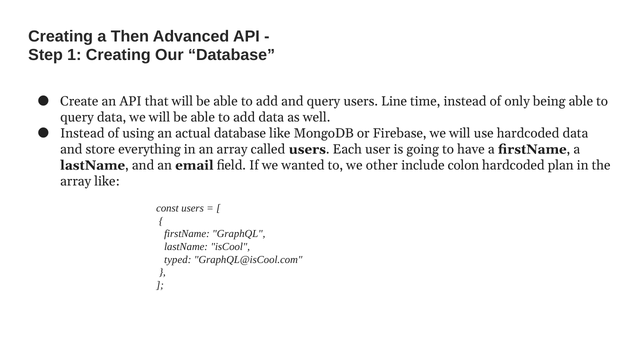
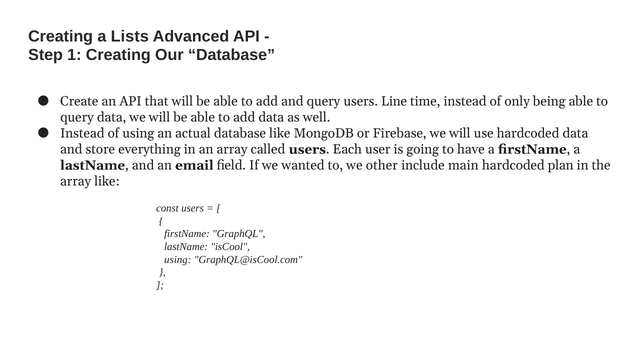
Then: Then -> Lists
colon: colon -> main
typed at (178, 260): typed -> using
